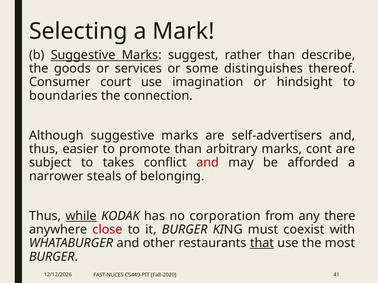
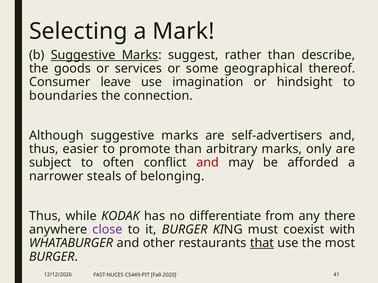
distinguishes: distinguishes -> geographical
court: court -> leave
cont: cont -> only
takes: takes -> often
while underline: present -> none
corporation: corporation -> differentiate
close colour: red -> purple
